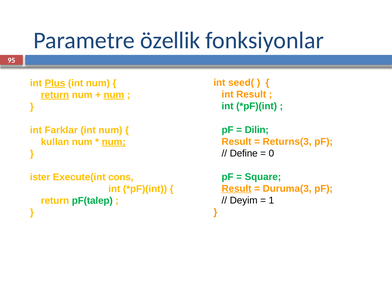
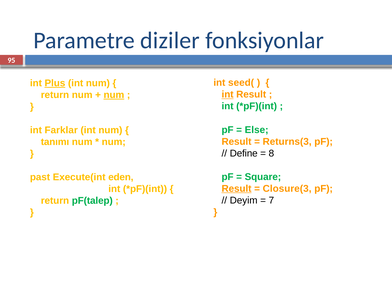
özellik: özellik -> diziler
int at (228, 94) underline: none -> present
return at (55, 95) underline: present -> none
Dilin: Dilin -> Else
kullan: kullan -> tanımı
num at (114, 142) underline: present -> none
0: 0 -> 8
ister: ister -> past
cons: cons -> eden
Duruma(3: Duruma(3 -> Closure(3
1: 1 -> 7
